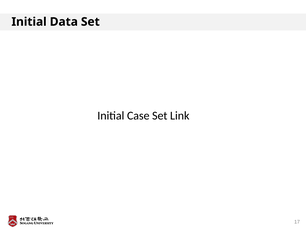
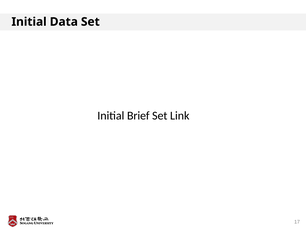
Case: Case -> Brief
